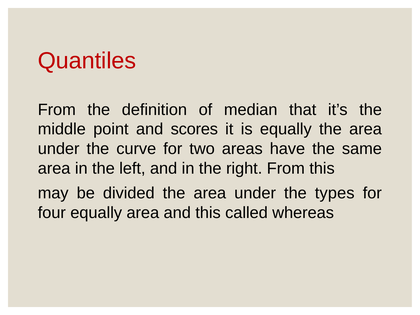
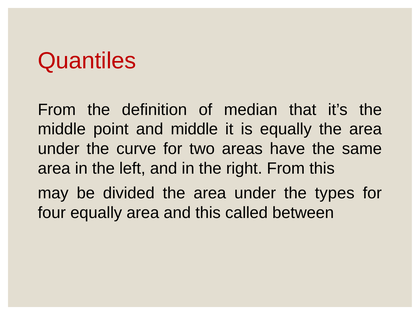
and scores: scores -> middle
whereas: whereas -> between
